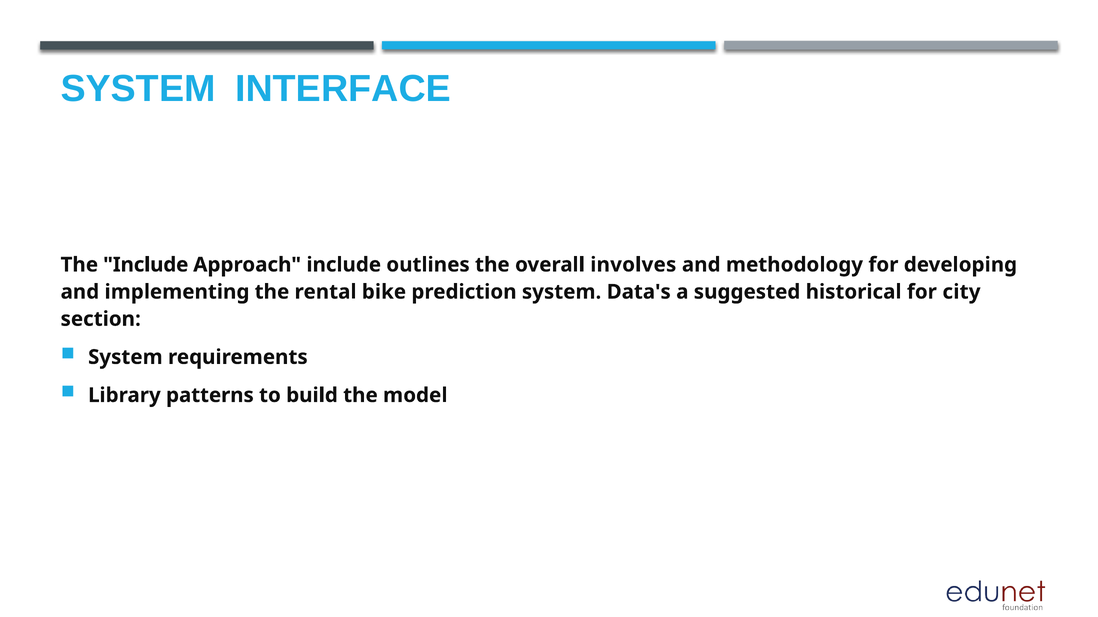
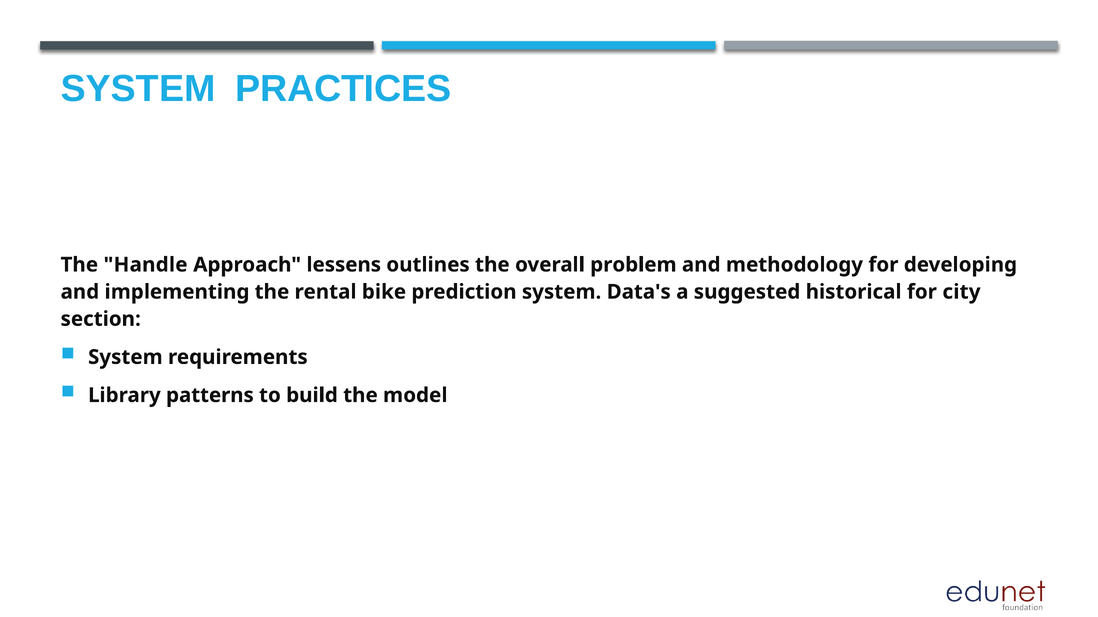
INTERFACE: INTERFACE -> PRACTICES
The Include: Include -> Handle
Approach include: include -> lessens
involves: involves -> problem
